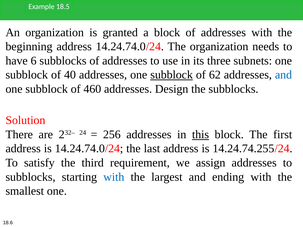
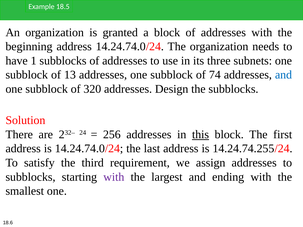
6: 6 -> 1
40: 40 -> 13
subblock at (172, 75) underline: present -> none
62: 62 -> 74
460: 460 -> 320
with at (114, 177) colour: blue -> purple
